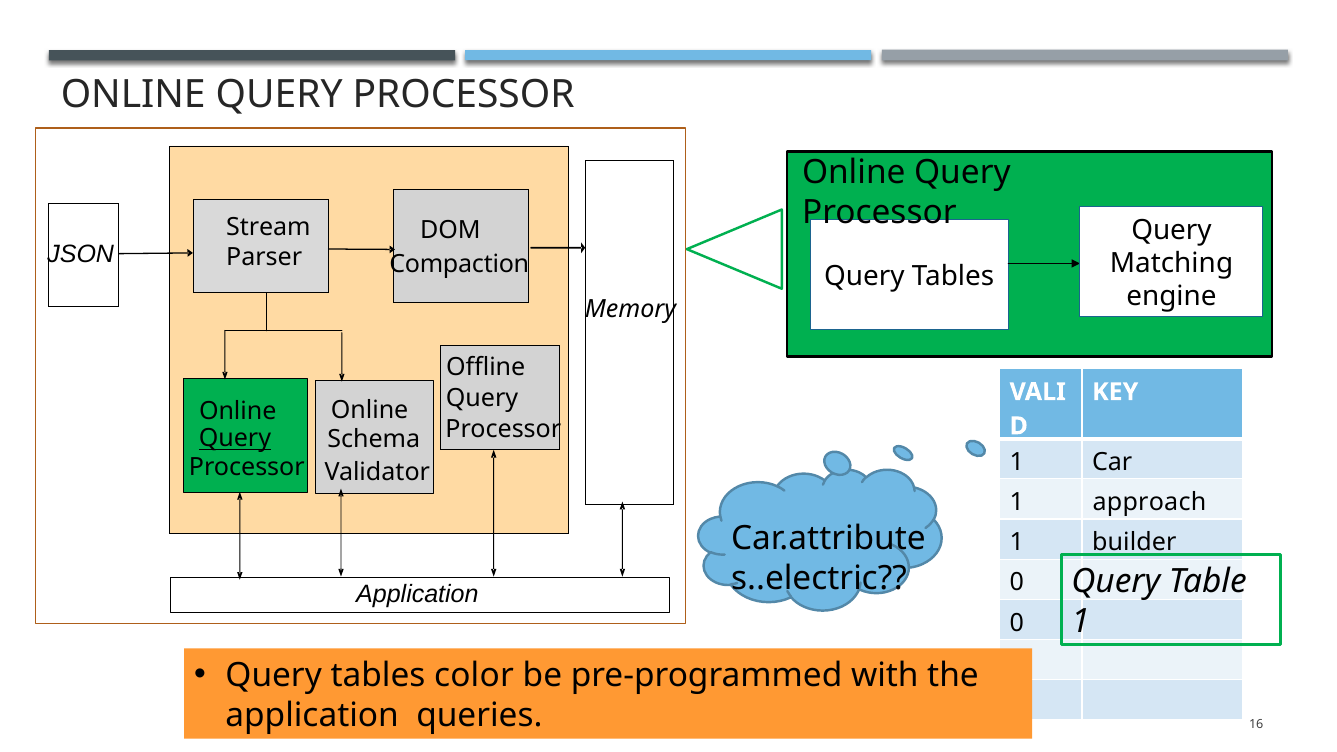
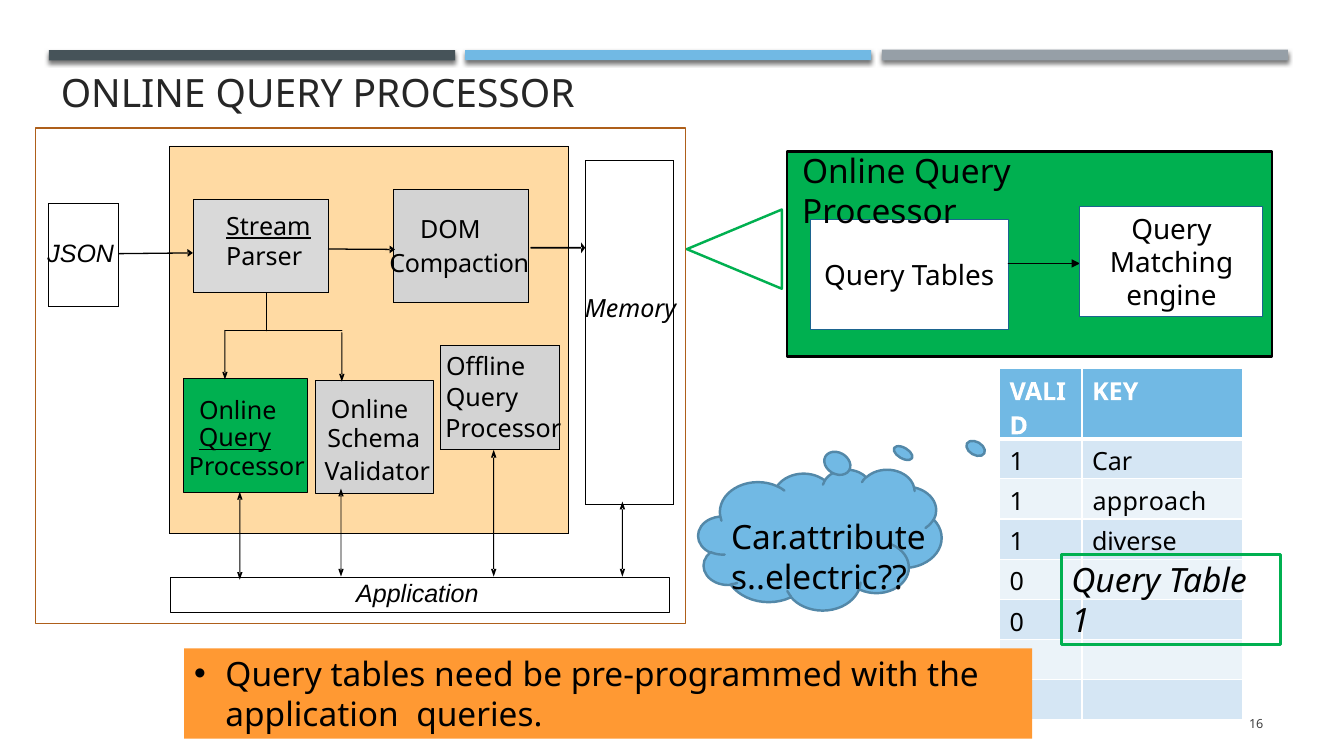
Stream underline: none -> present
builder: builder -> diverse
color: color -> need
